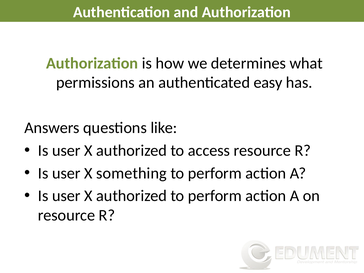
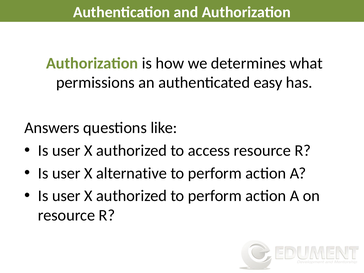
something: something -> alternative
